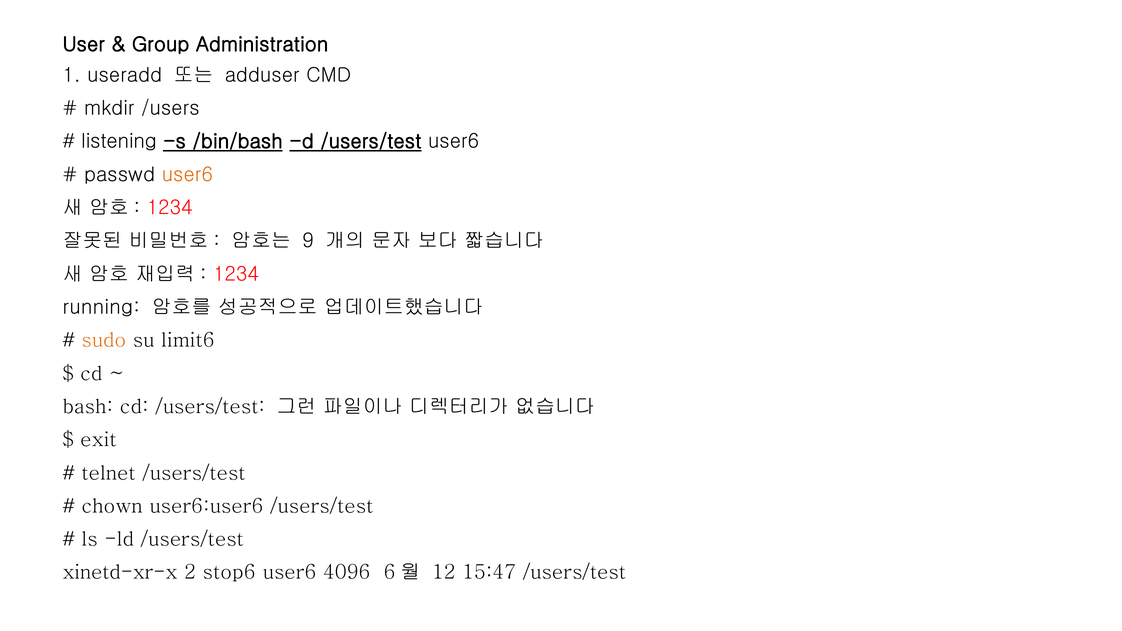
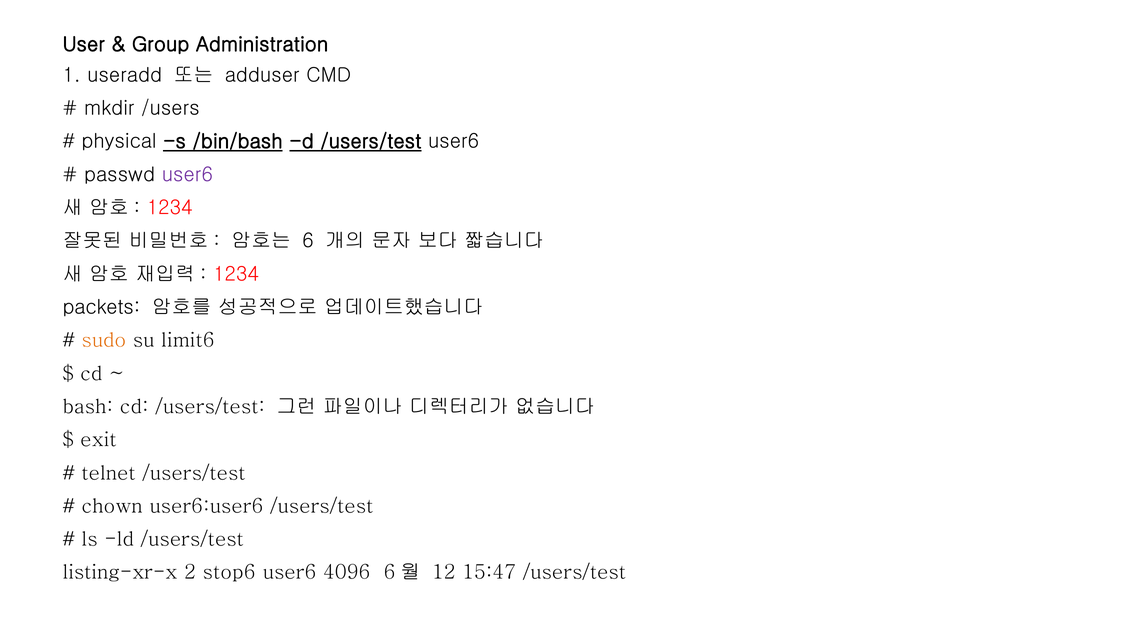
listening: listening -> physical
user6 at (187, 175) colour: orange -> purple
9 at (308, 241): 9 -> 6
running: running -> packets
xinetd-xr-x: xinetd-xr-x -> listing-xr-x
